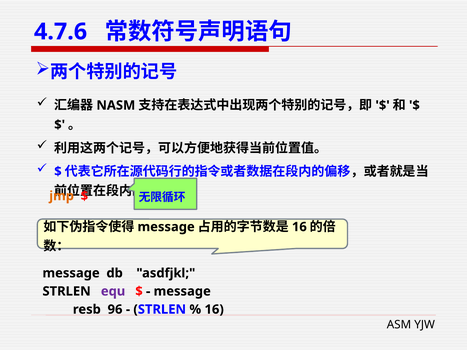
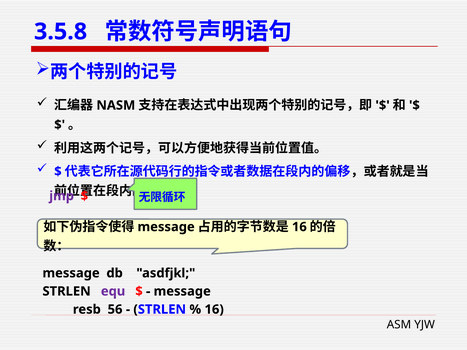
4.7.6: 4.7.6 -> 3.5.8
jmp colour: orange -> purple
96: 96 -> 56
